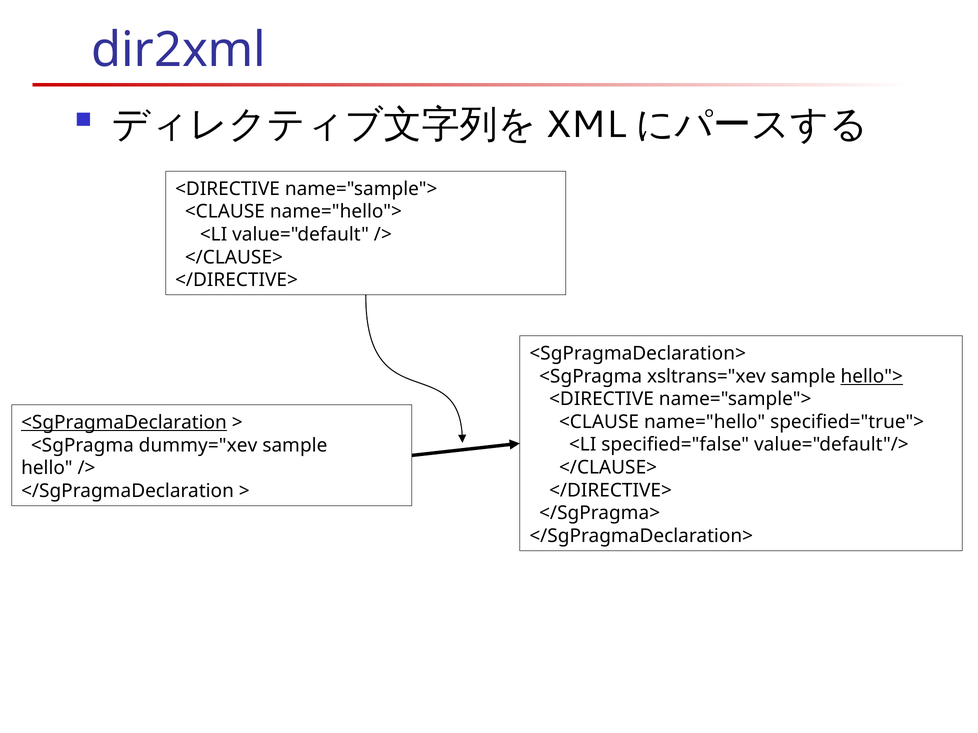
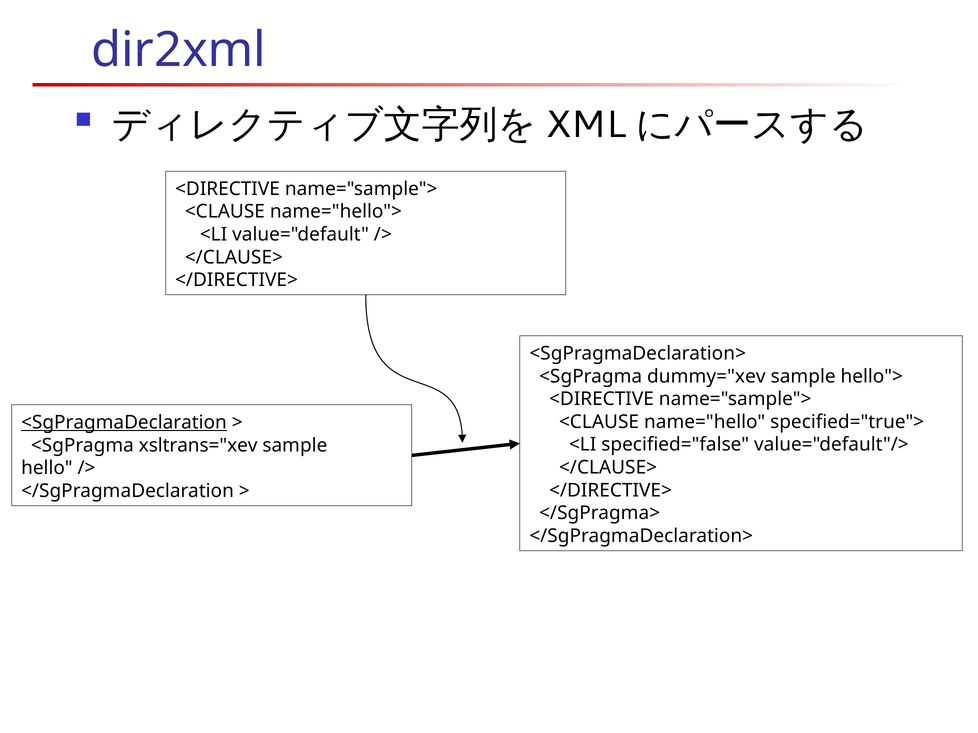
xsltrans="xev: xsltrans="xev -> dummy="xev
hello"> underline: present -> none
dummy="xev: dummy="xev -> xsltrans="xev
